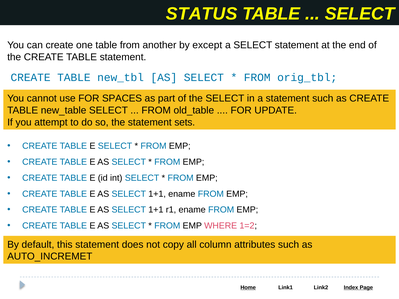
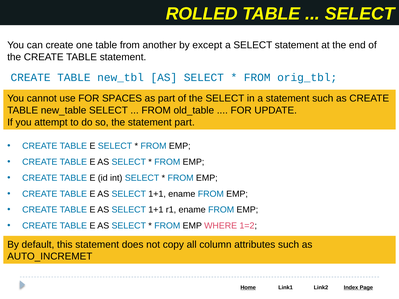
STATUS: STATUS -> ROLLED
statement sets: sets -> part
